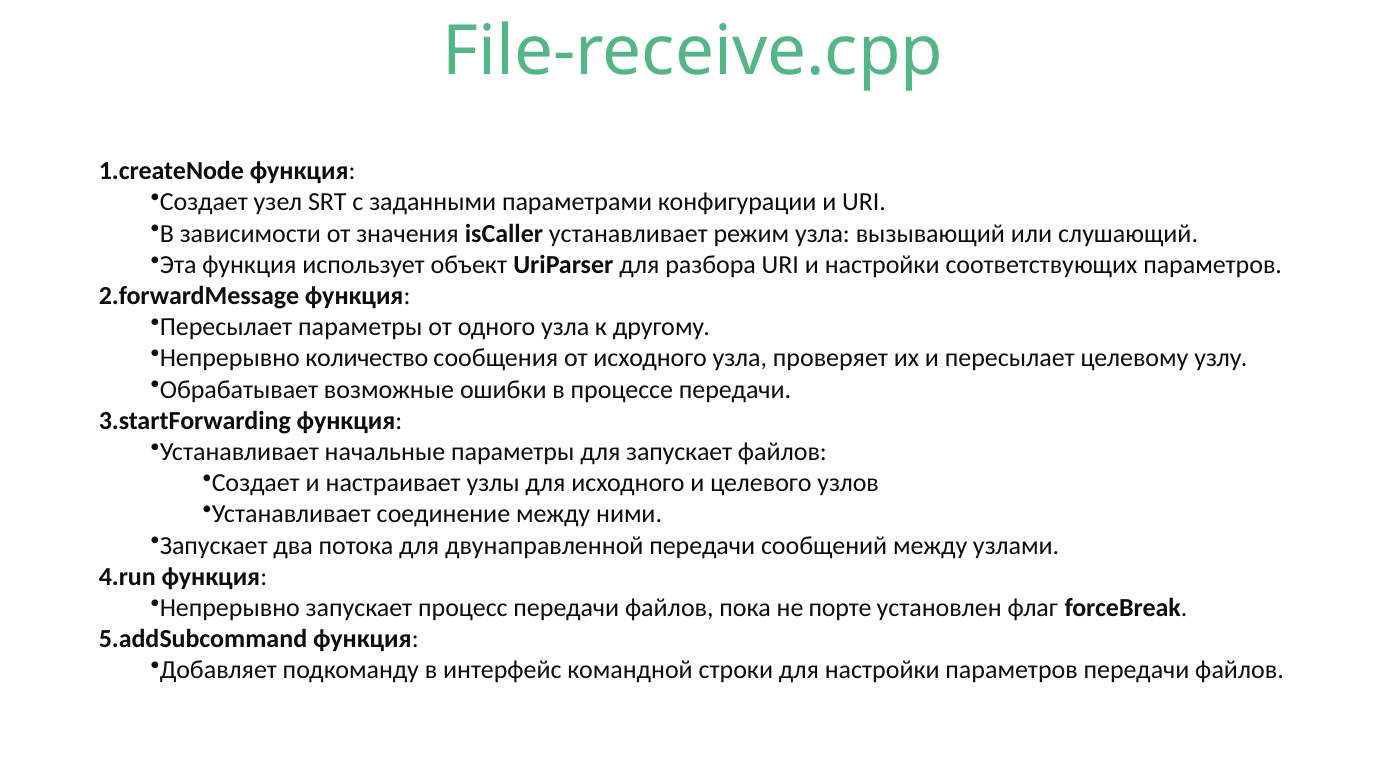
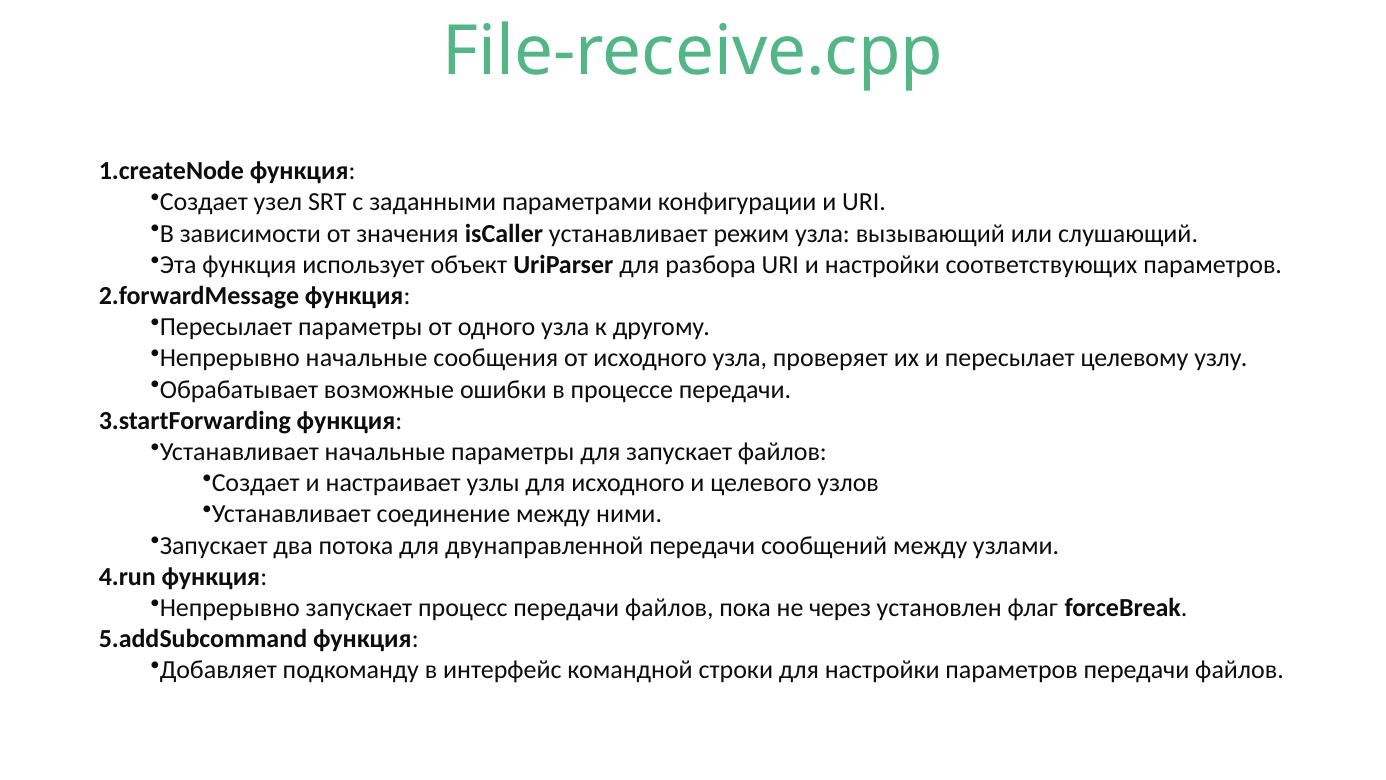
Непрерывно количество: количество -> начальные
порте: порте -> через
